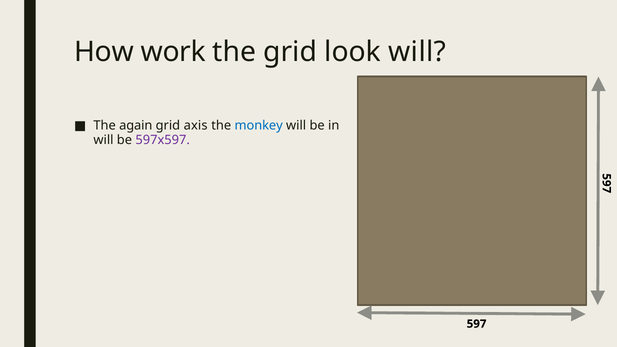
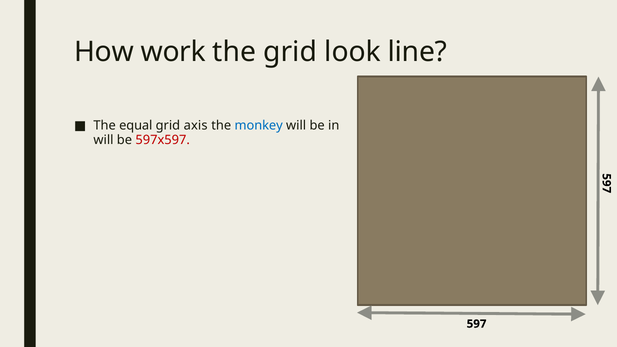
look will: will -> line
again: again -> equal
597x597 colour: purple -> red
